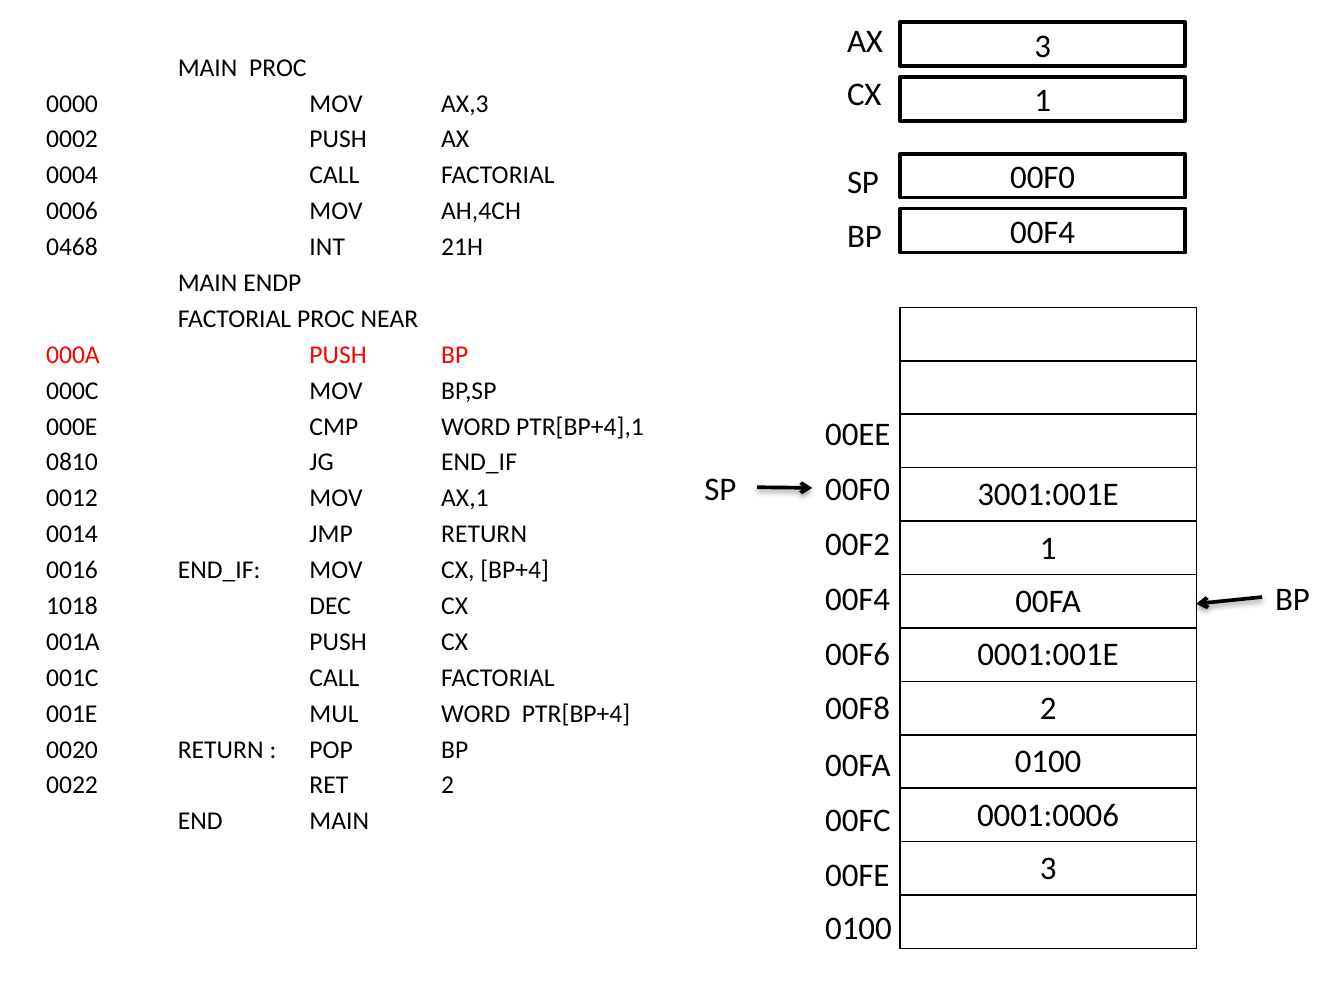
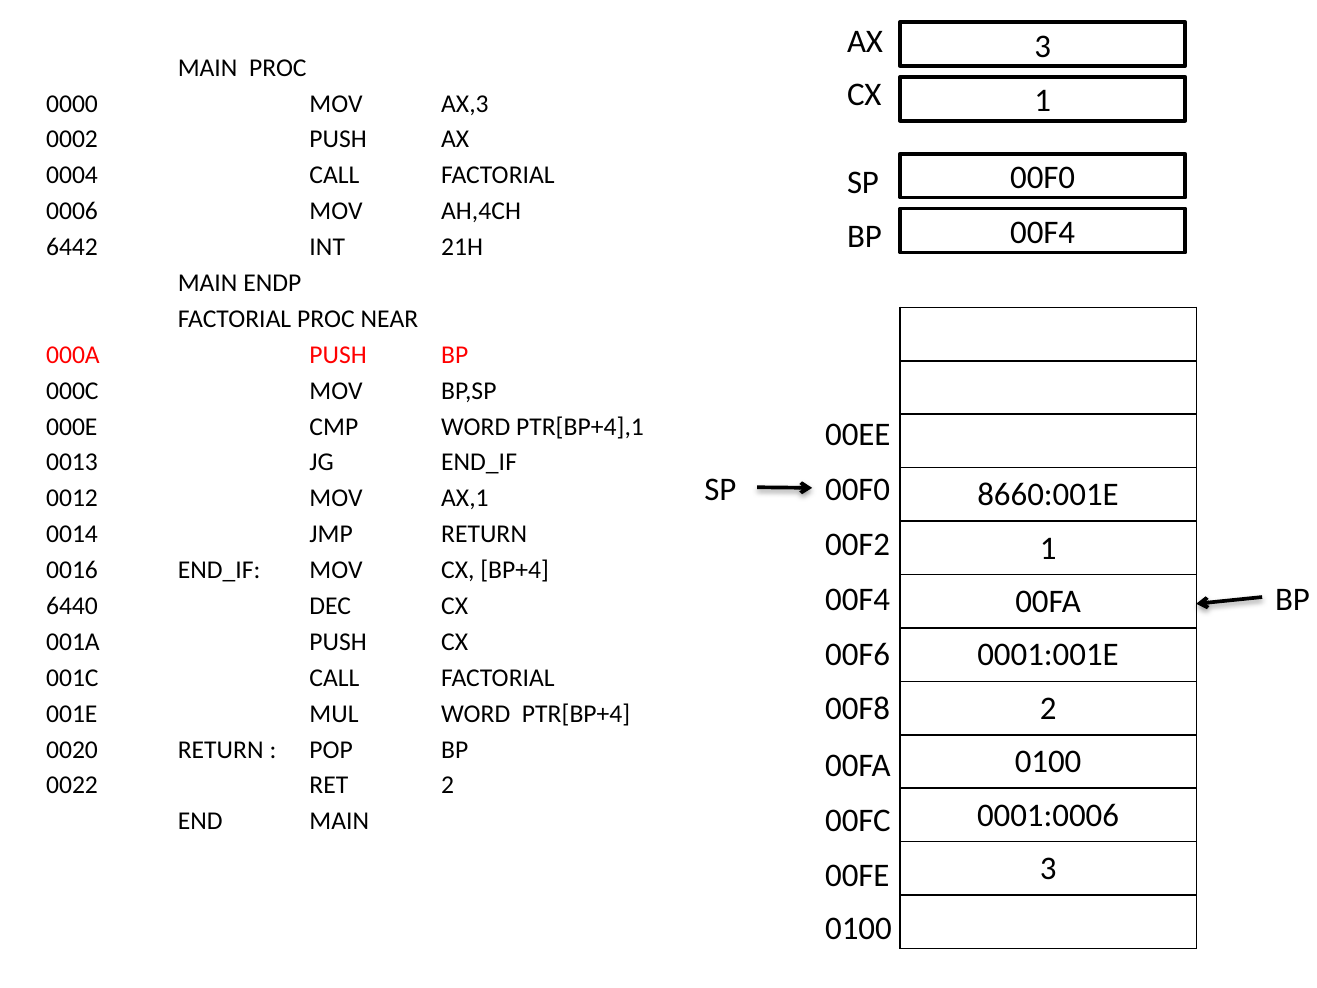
0468: 0468 -> 6442
0810: 0810 -> 0013
3001:001E: 3001:001E -> 8660:001E
1018: 1018 -> 6440
